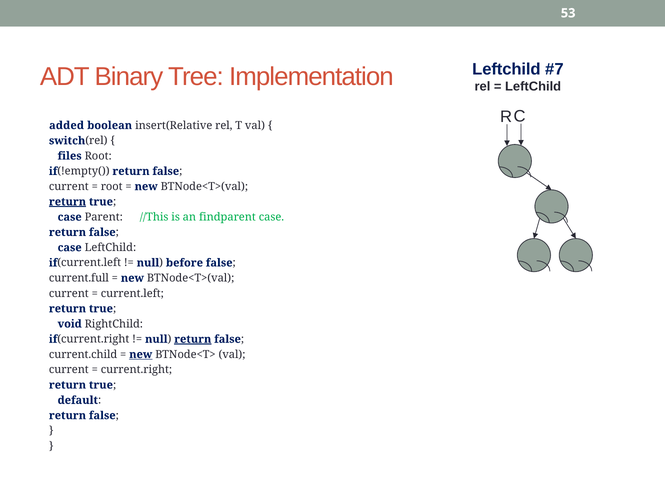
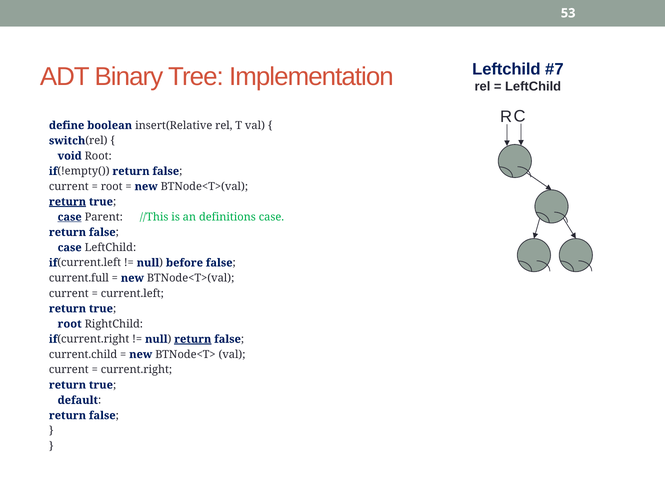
added: added -> define
files: files -> void
case at (70, 217) underline: none -> present
findparent: findparent -> definitions
void at (70, 324): void -> root
new at (141, 355) underline: present -> none
